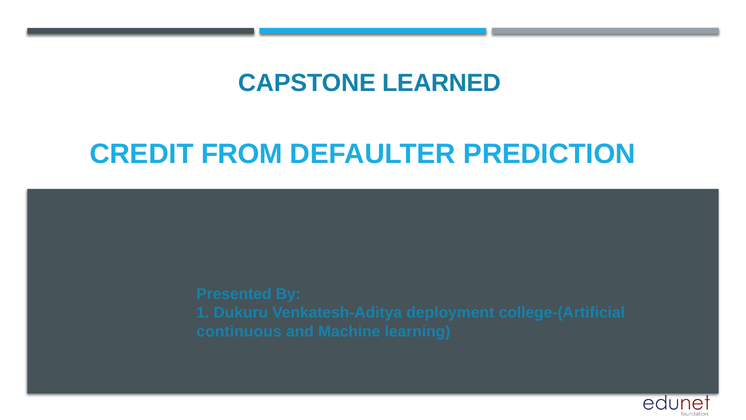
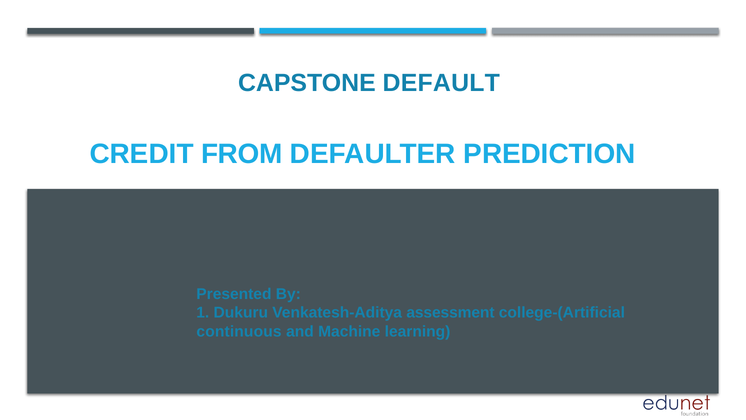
LEARNED: LEARNED -> DEFAULT
deployment: deployment -> assessment
